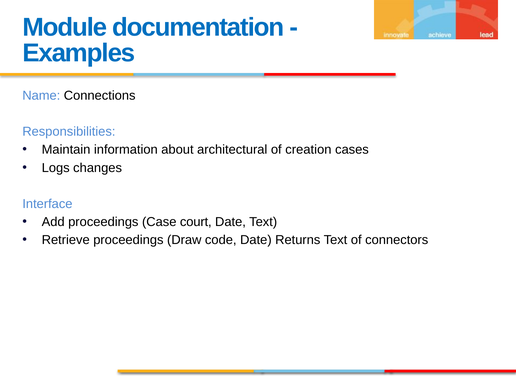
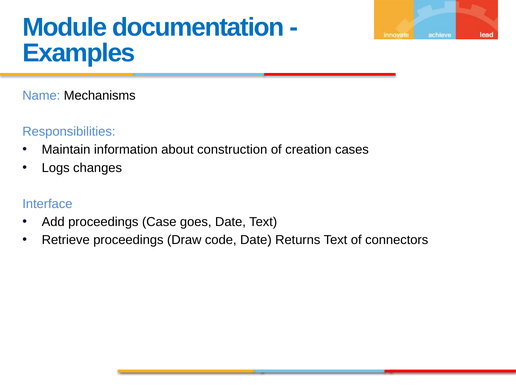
Connections: Connections -> Mechanisms
architectural: architectural -> construction
court: court -> goes
